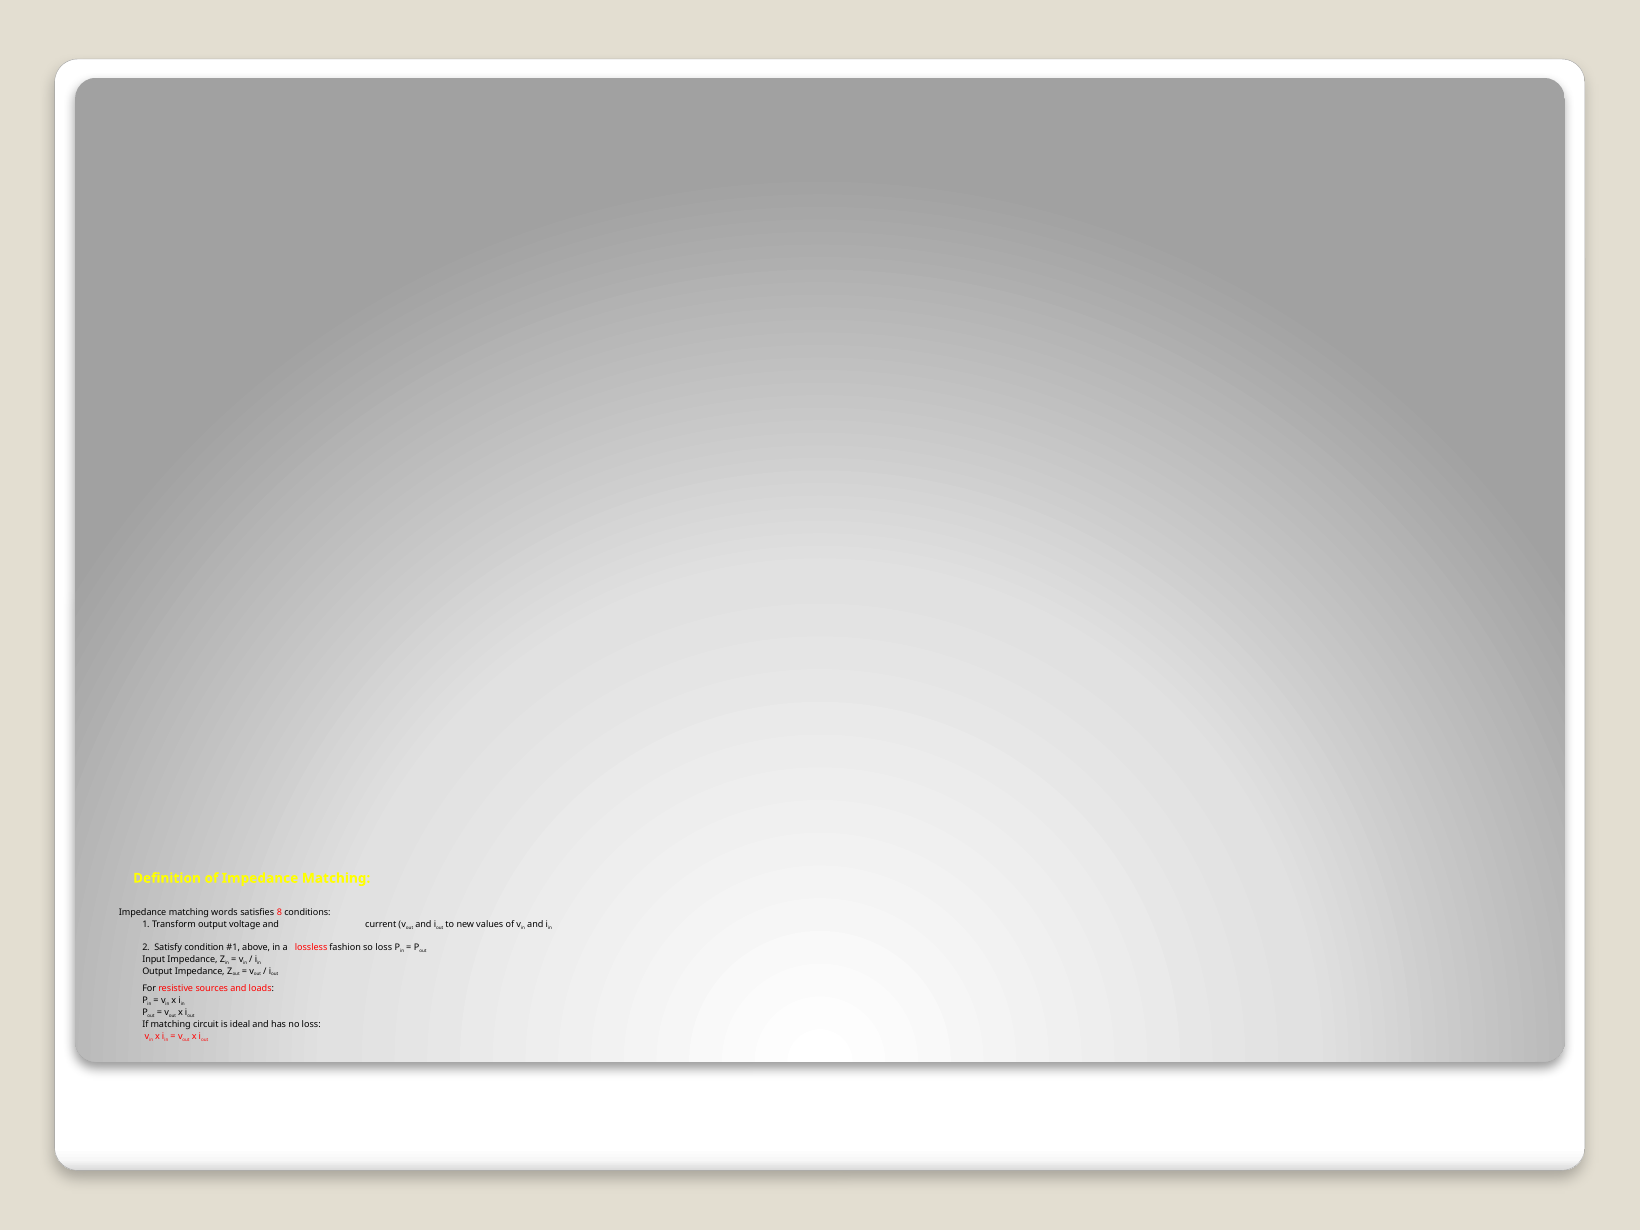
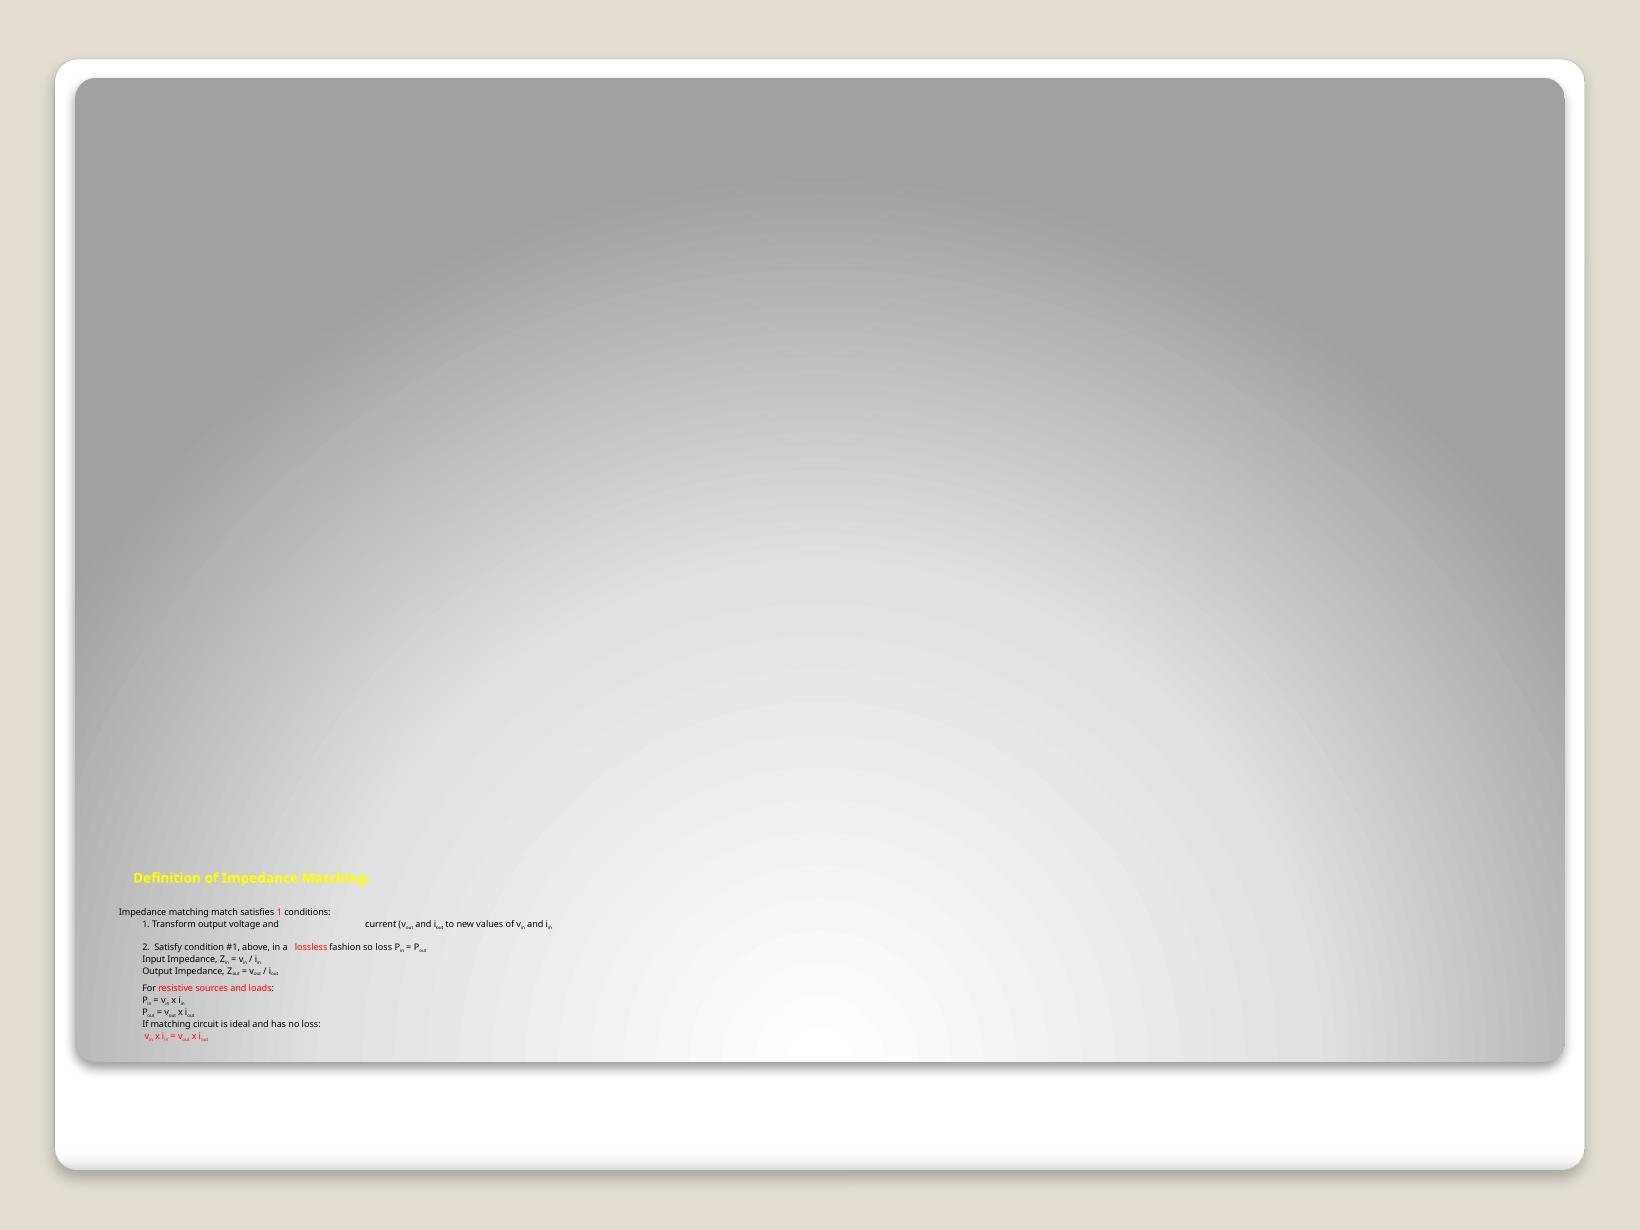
words: words -> match
satisfies 8: 8 -> 1
